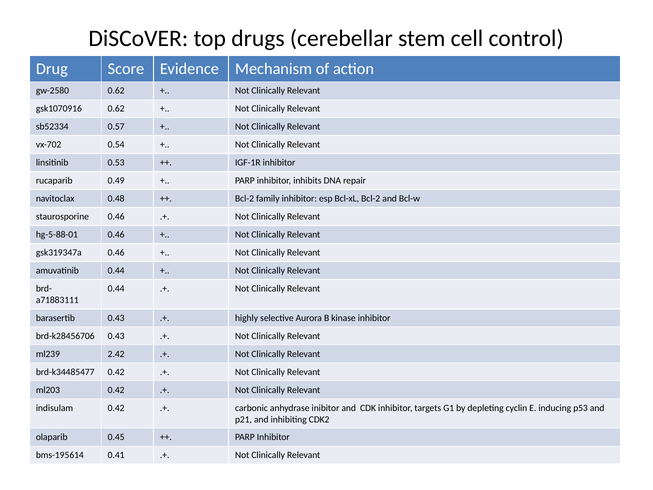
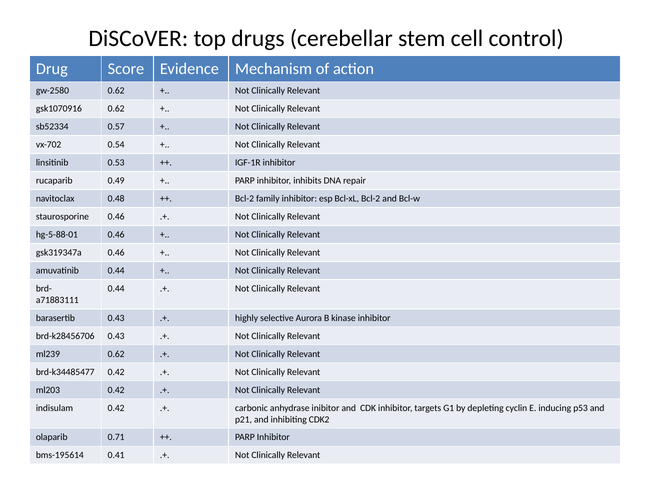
ml239 2.42: 2.42 -> 0.62
0.45: 0.45 -> 0.71
